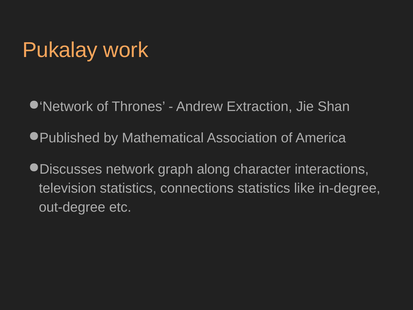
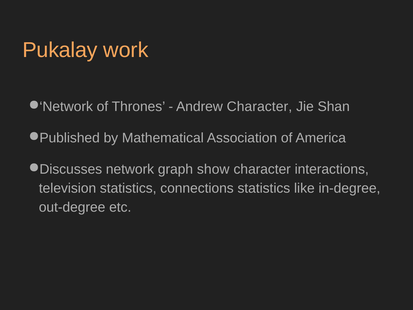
Andrew Extraction: Extraction -> Character
along: along -> show
